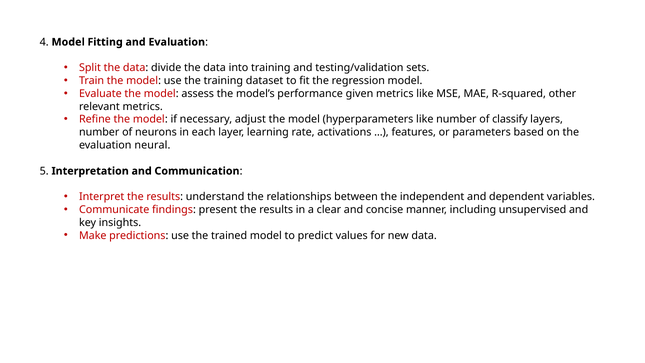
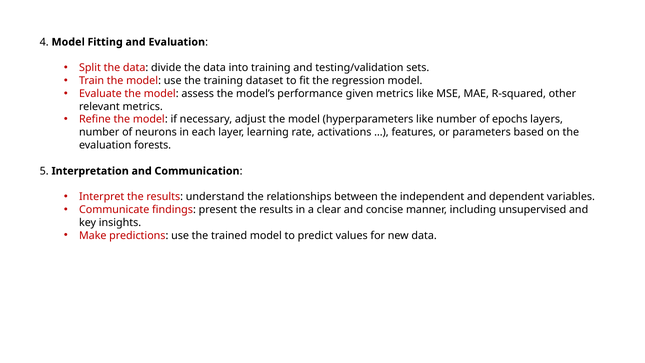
classify: classify -> epochs
neural: neural -> forests
